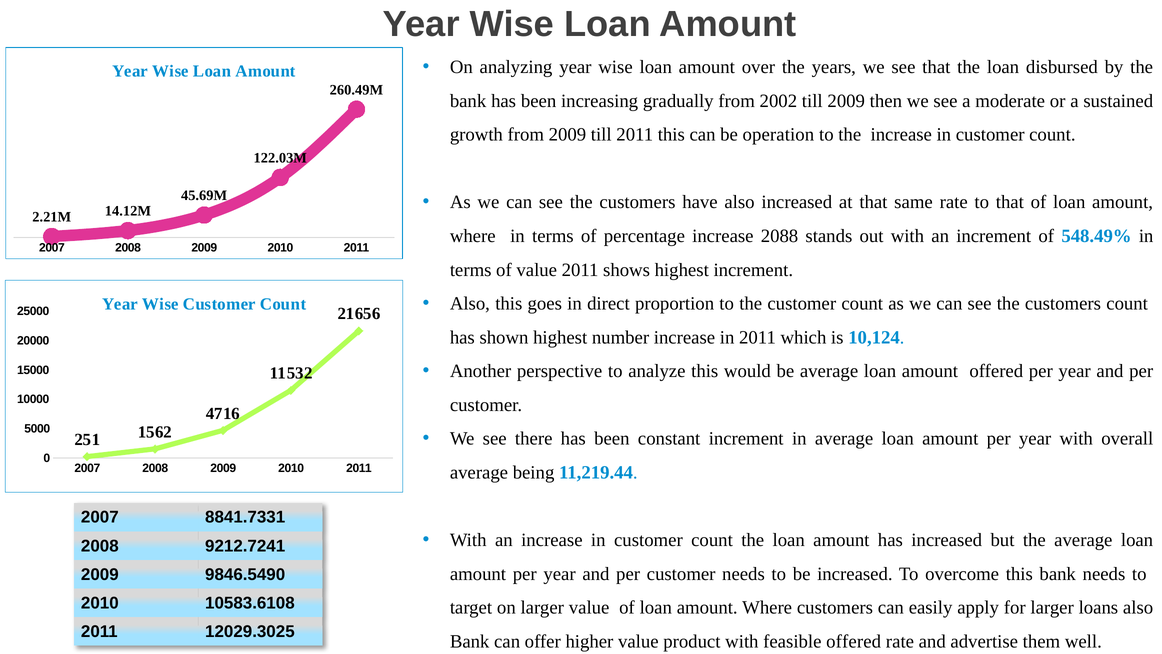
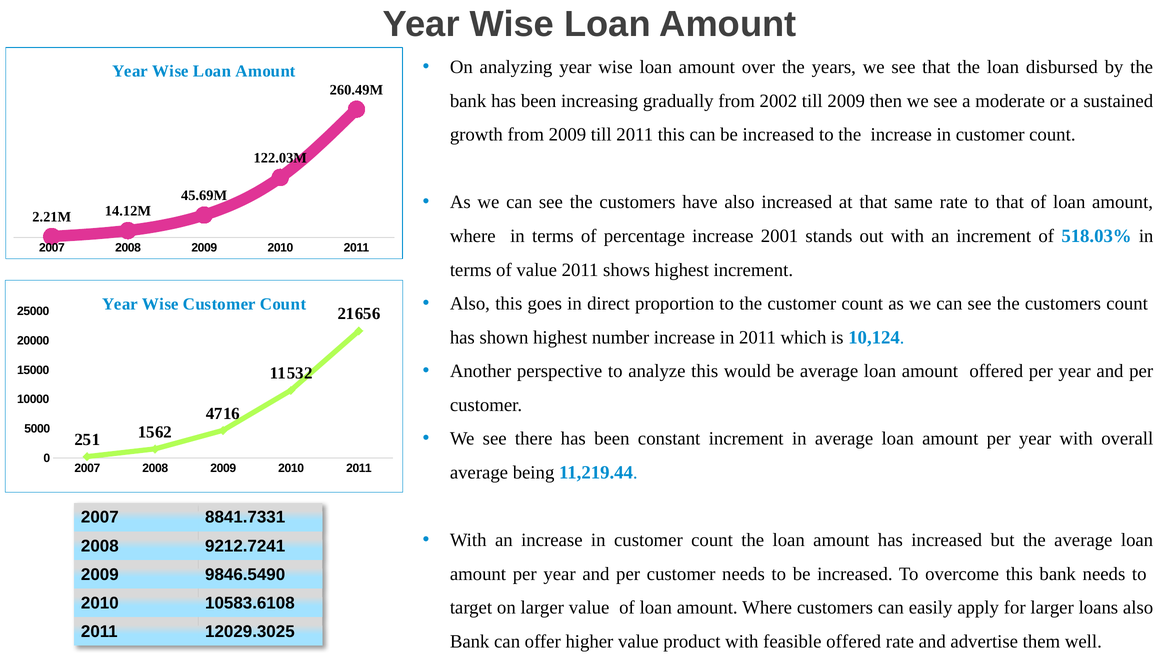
can be operation: operation -> increased
2088: 2088 -> 2001
548.49%: 548.49% -> 518.03%
